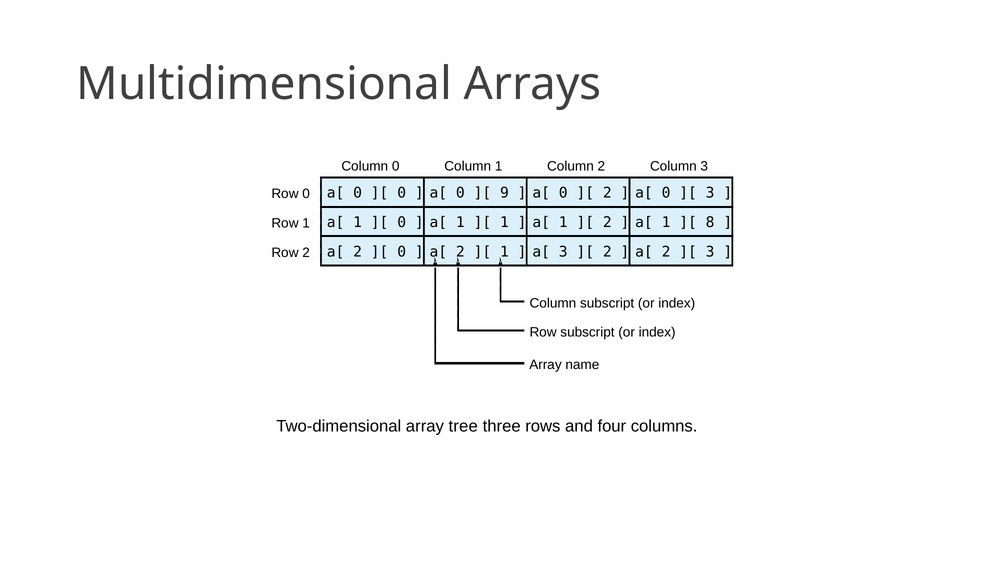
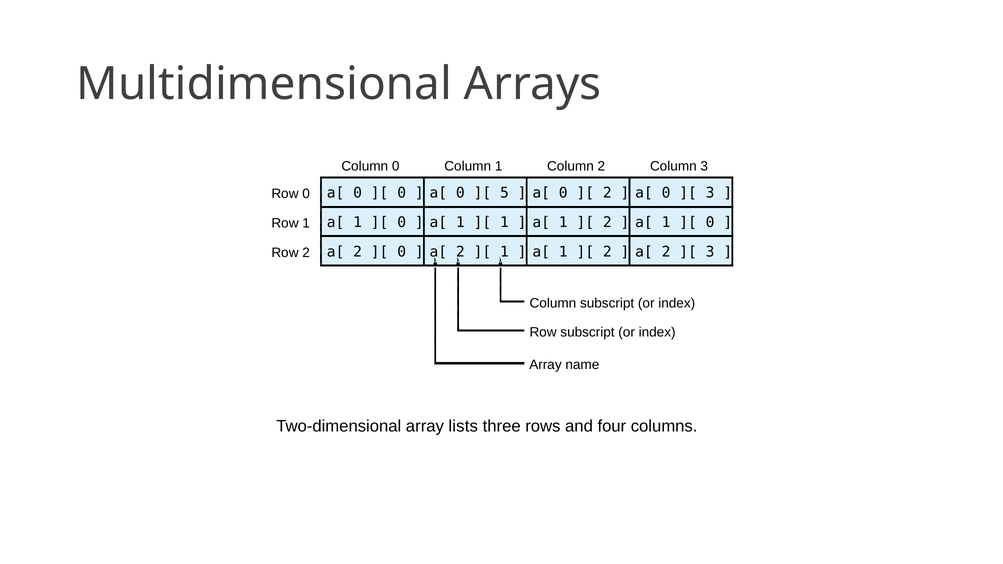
9: 9 -> 5
8 at (710, 222): 8 -> 0
3 at (563, 252): 3 -> 1
tree: tree -> lists
